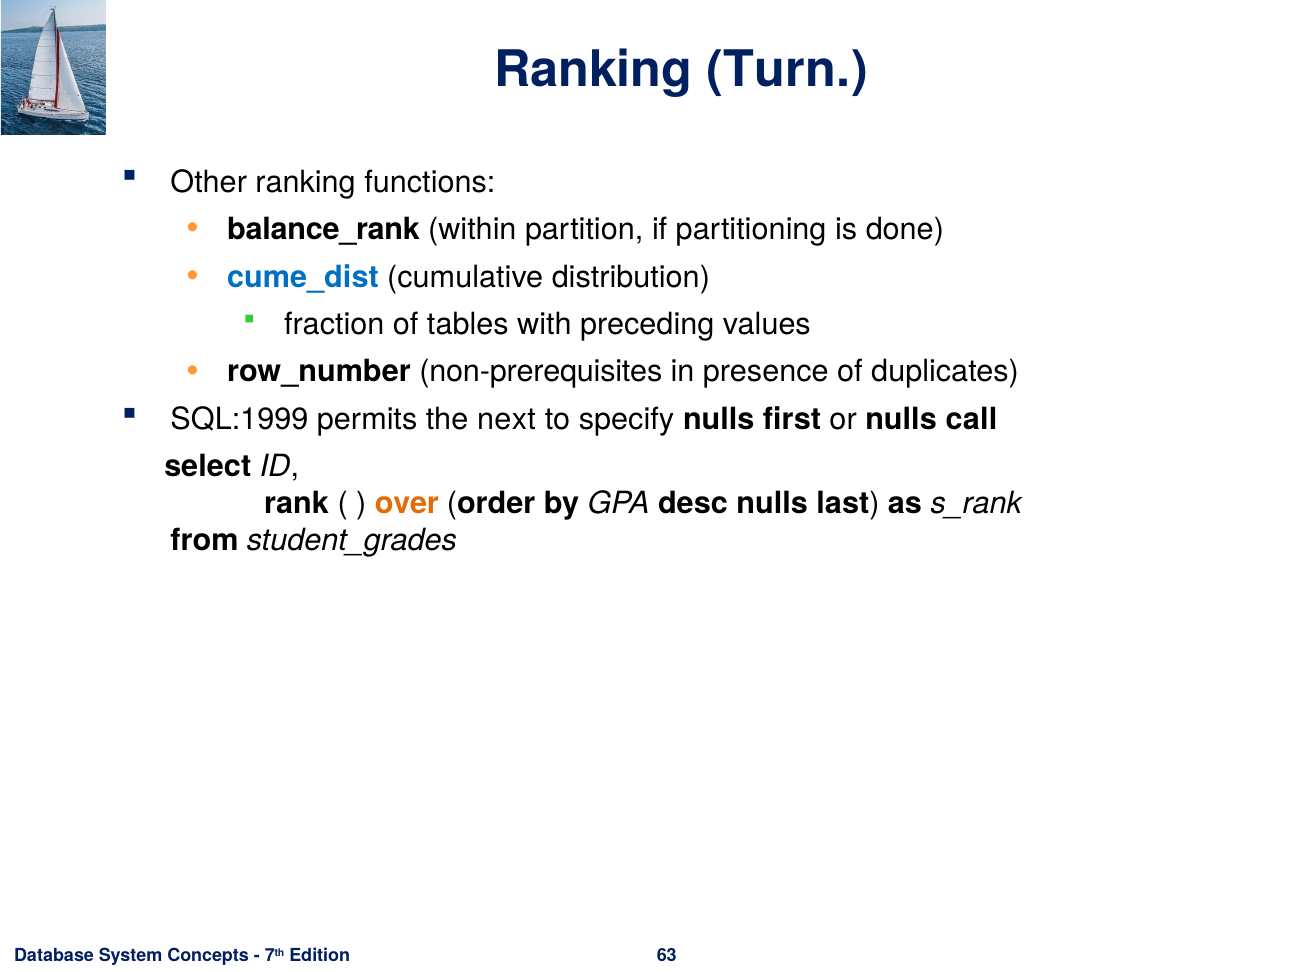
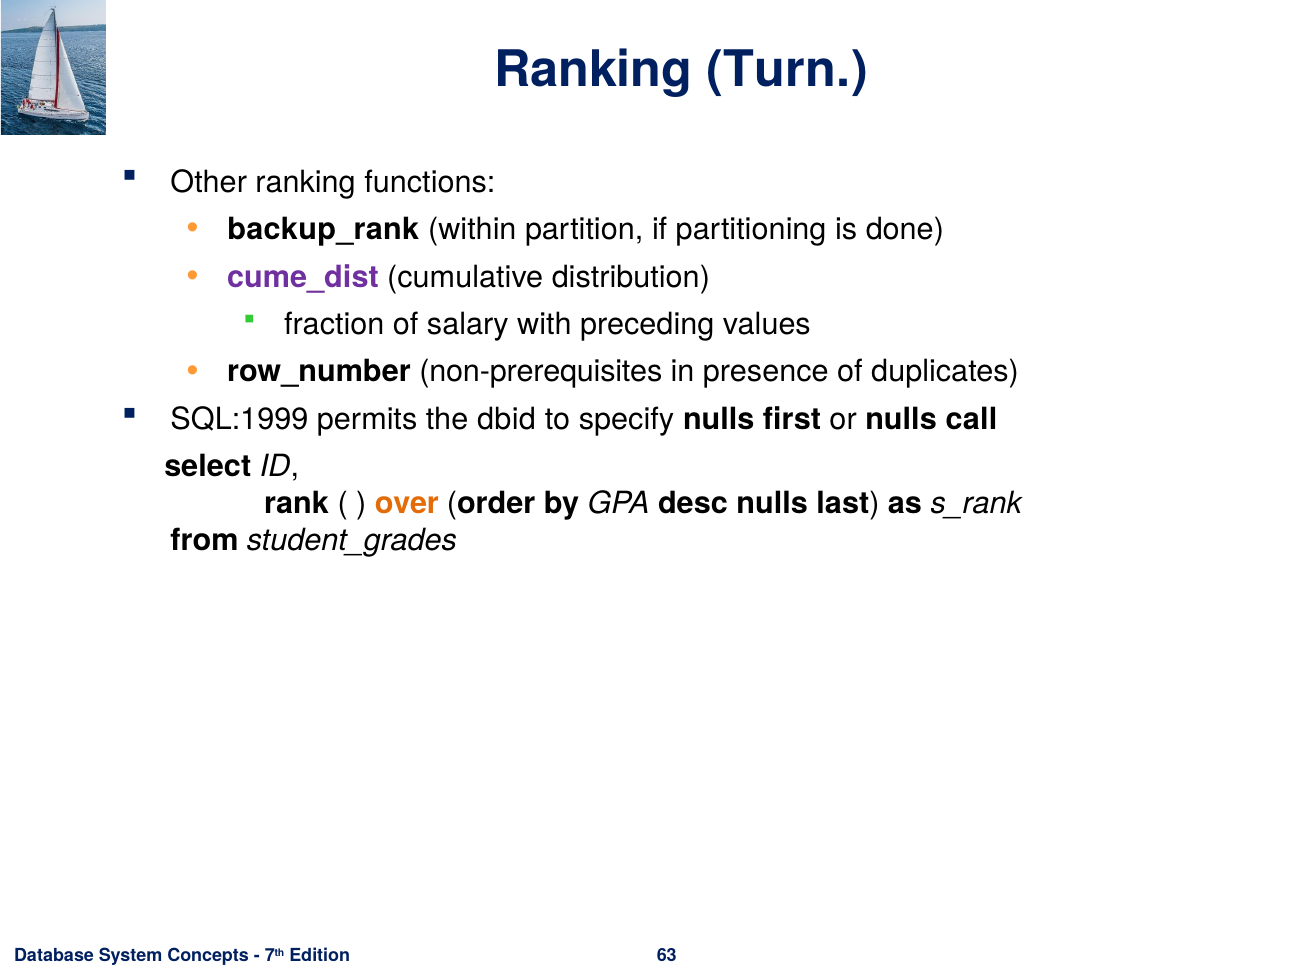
balance_rank: balance_rank -> backup_rank
cume_dist colour: blue -> purple
tables: tables -> salary
next: next -> dbid
